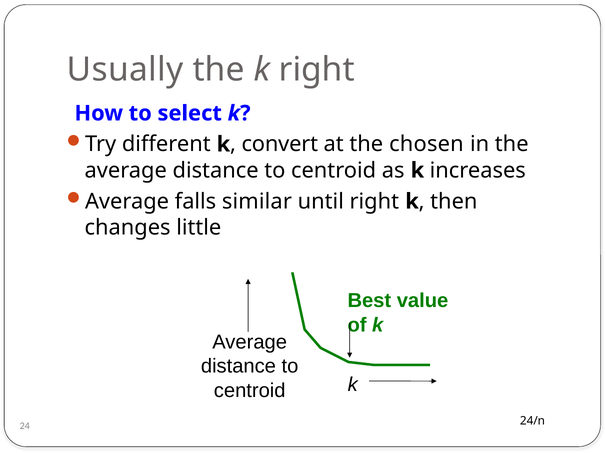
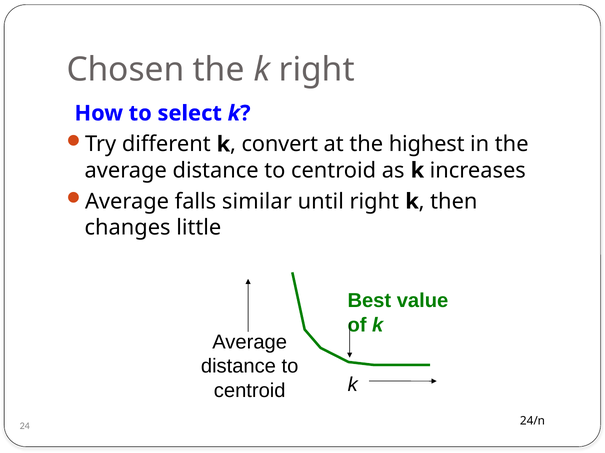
Usually: Usually -> Chosen
chosen: chosen -> highest
